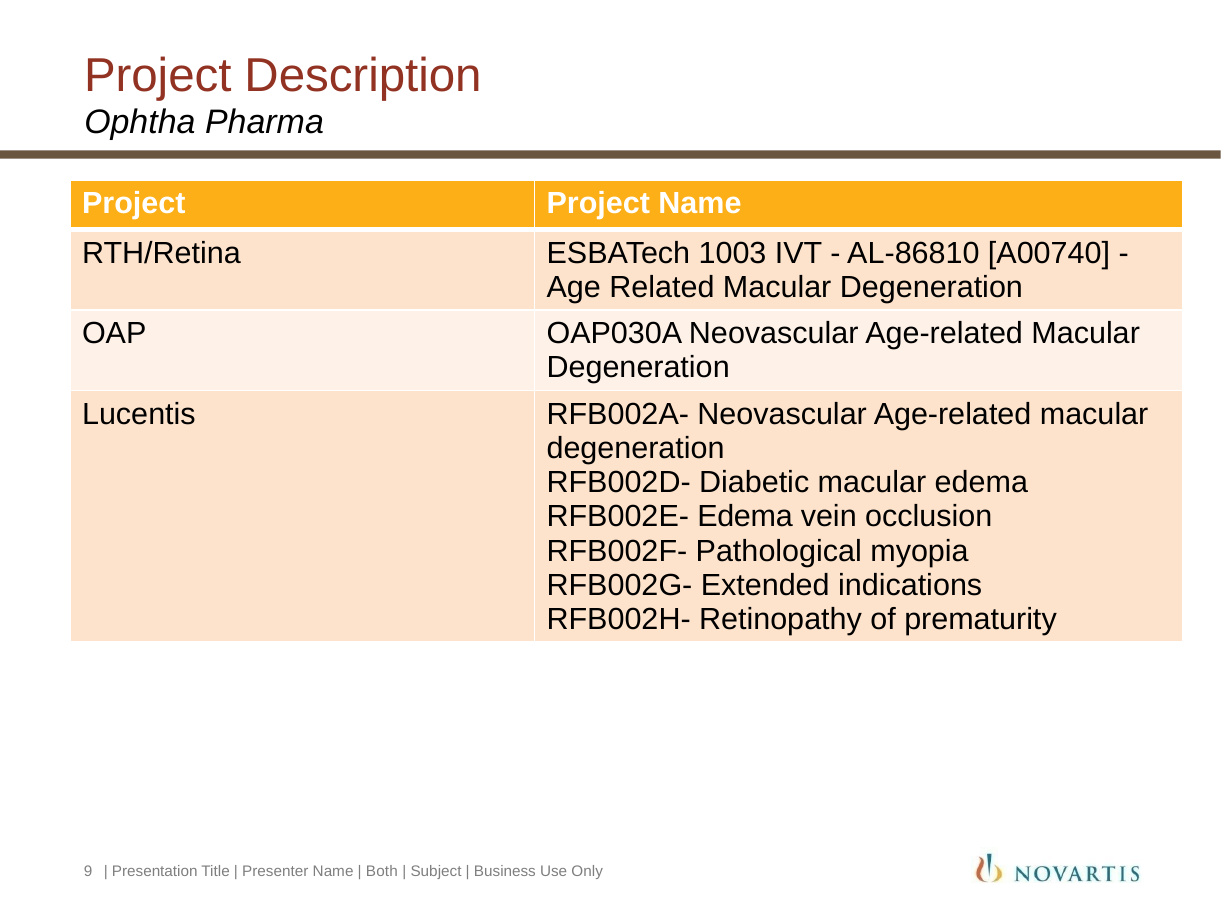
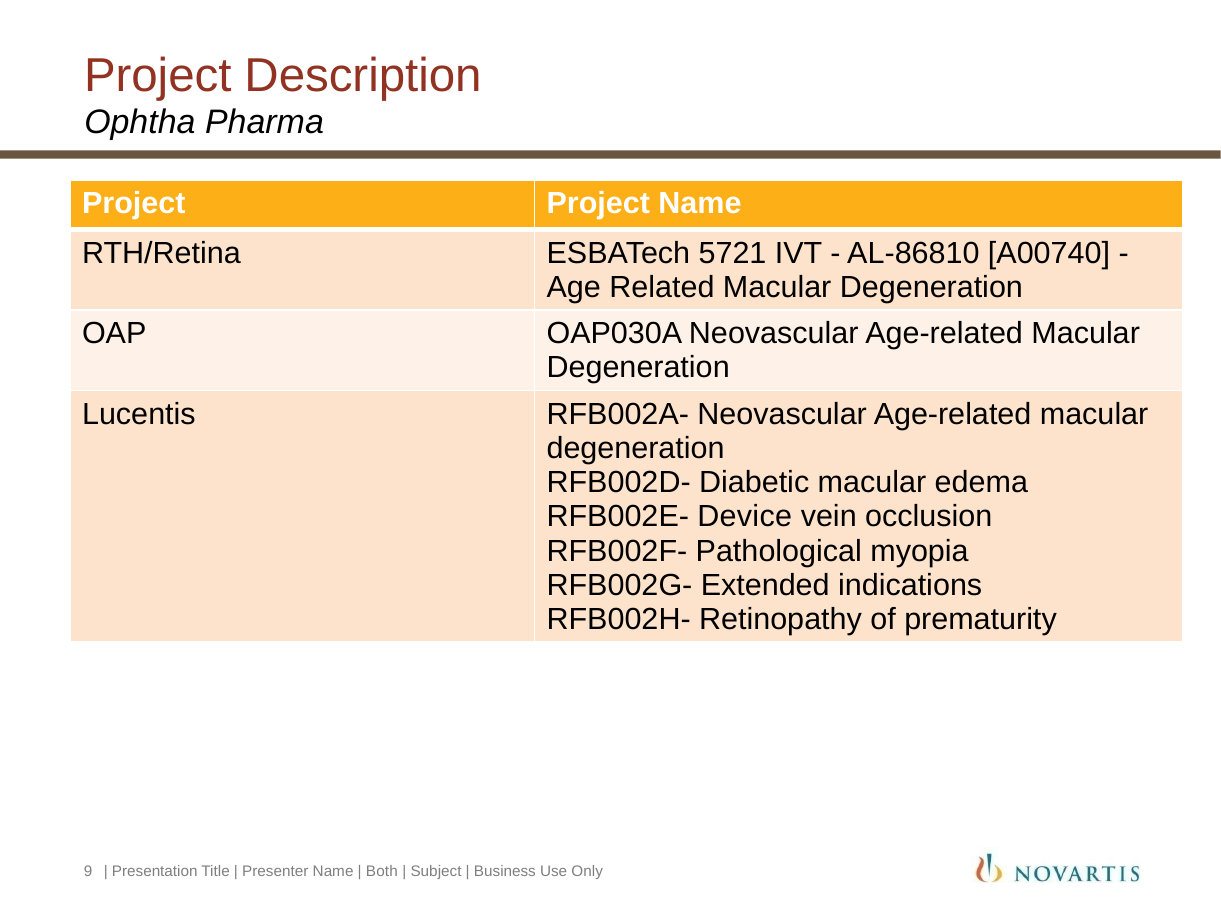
1003: 1003 -> 5721
RFB002E- Edema: Edema -> Device
